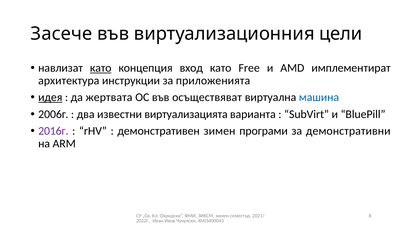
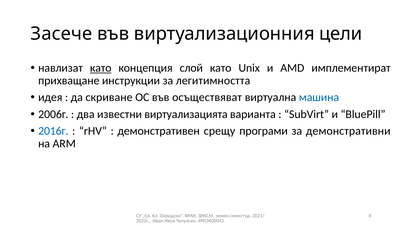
вход: вход -> слой
Free: Free -> Unix
архитектура: архитектура -> прихващане
приложенията: приложенията -> легитимността
идея underline: present -> none
жертвата: жертвата -> скриване
2016г colour: purple -> blue
демонстративен зимен: зимен -> срещу
